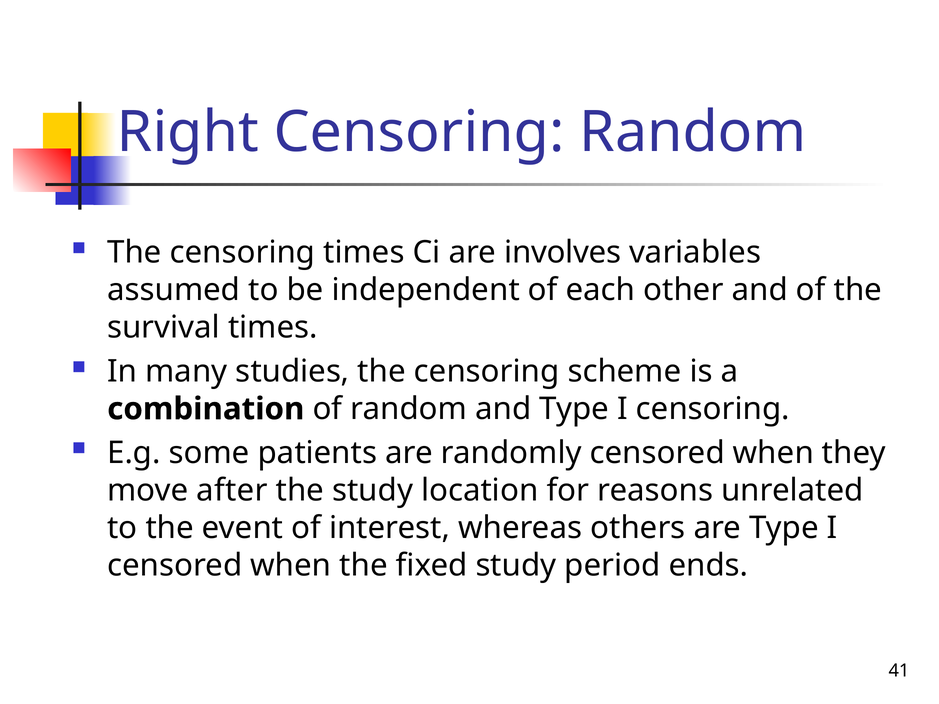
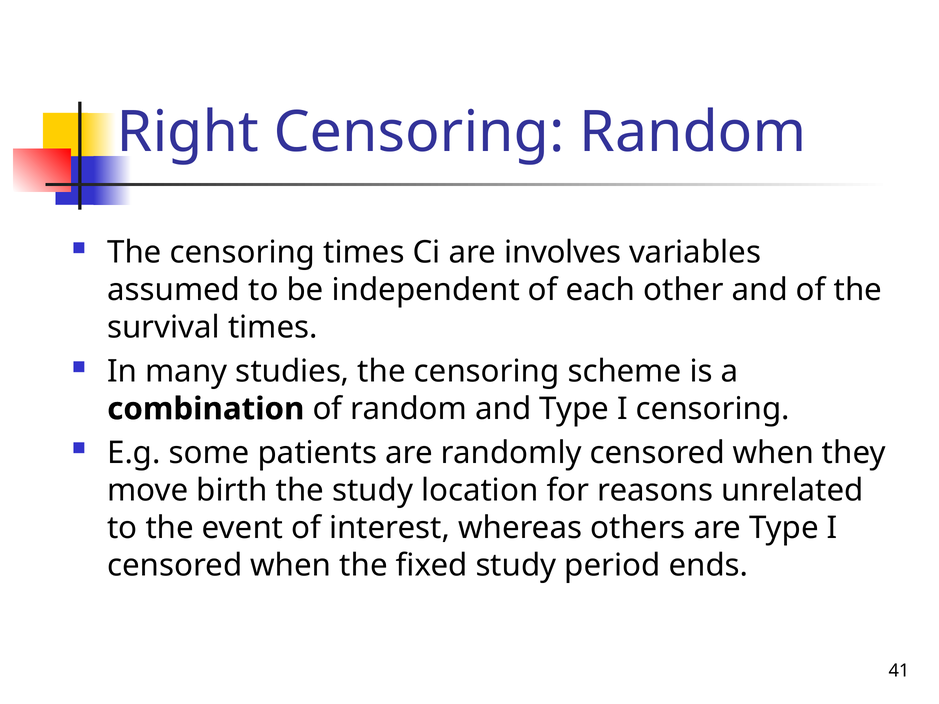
after: after -> birth
